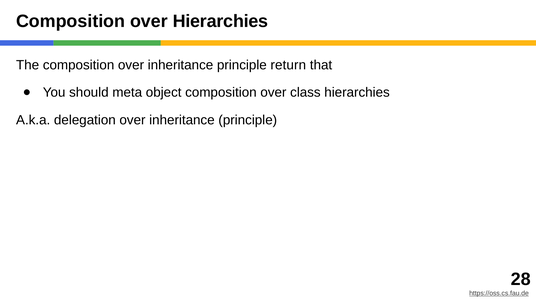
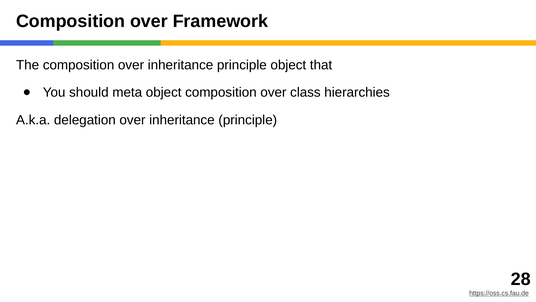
over Hierarchies: Hierarchies -> Framework
principle return: return -> object
